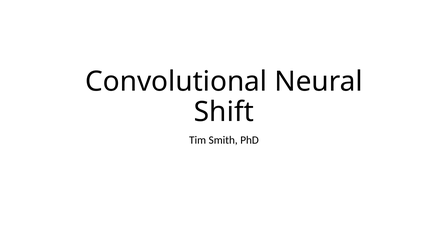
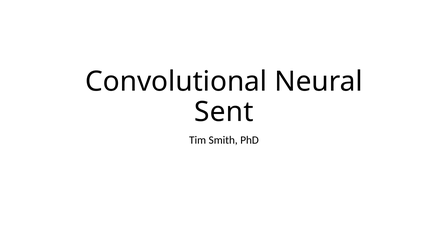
Shift: Shift -> Sent
